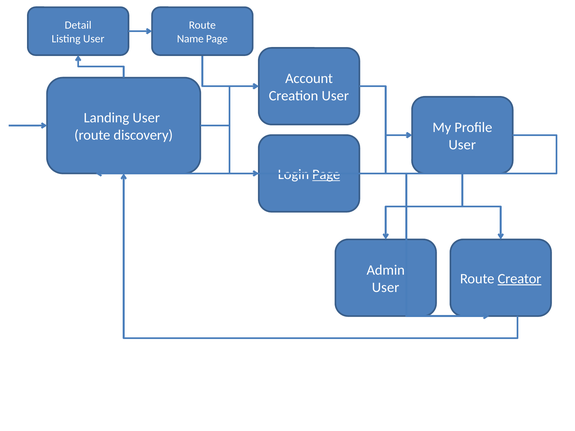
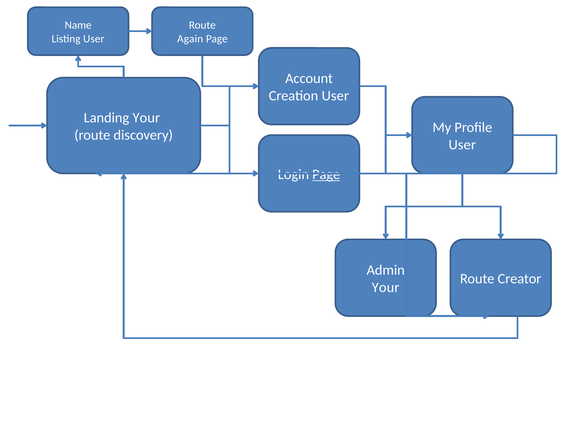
Detail: Detail -> Name
Name: Name -> Again
Landing User: User -> Your
Creator underline: present -> none
User at (386, 288): User -> Your
